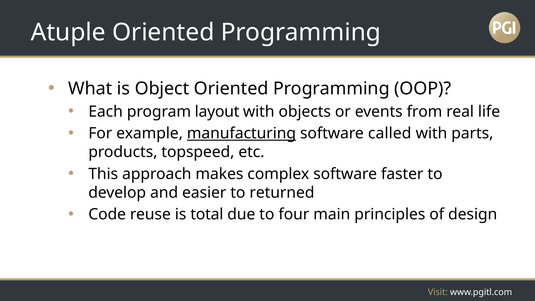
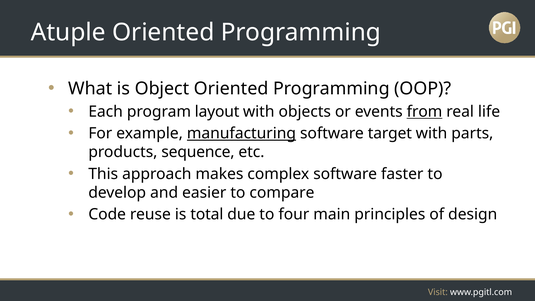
from underline: none -> present
called: called -> target
topspeed: topspeed -> sequence
returned: returned -> compare
